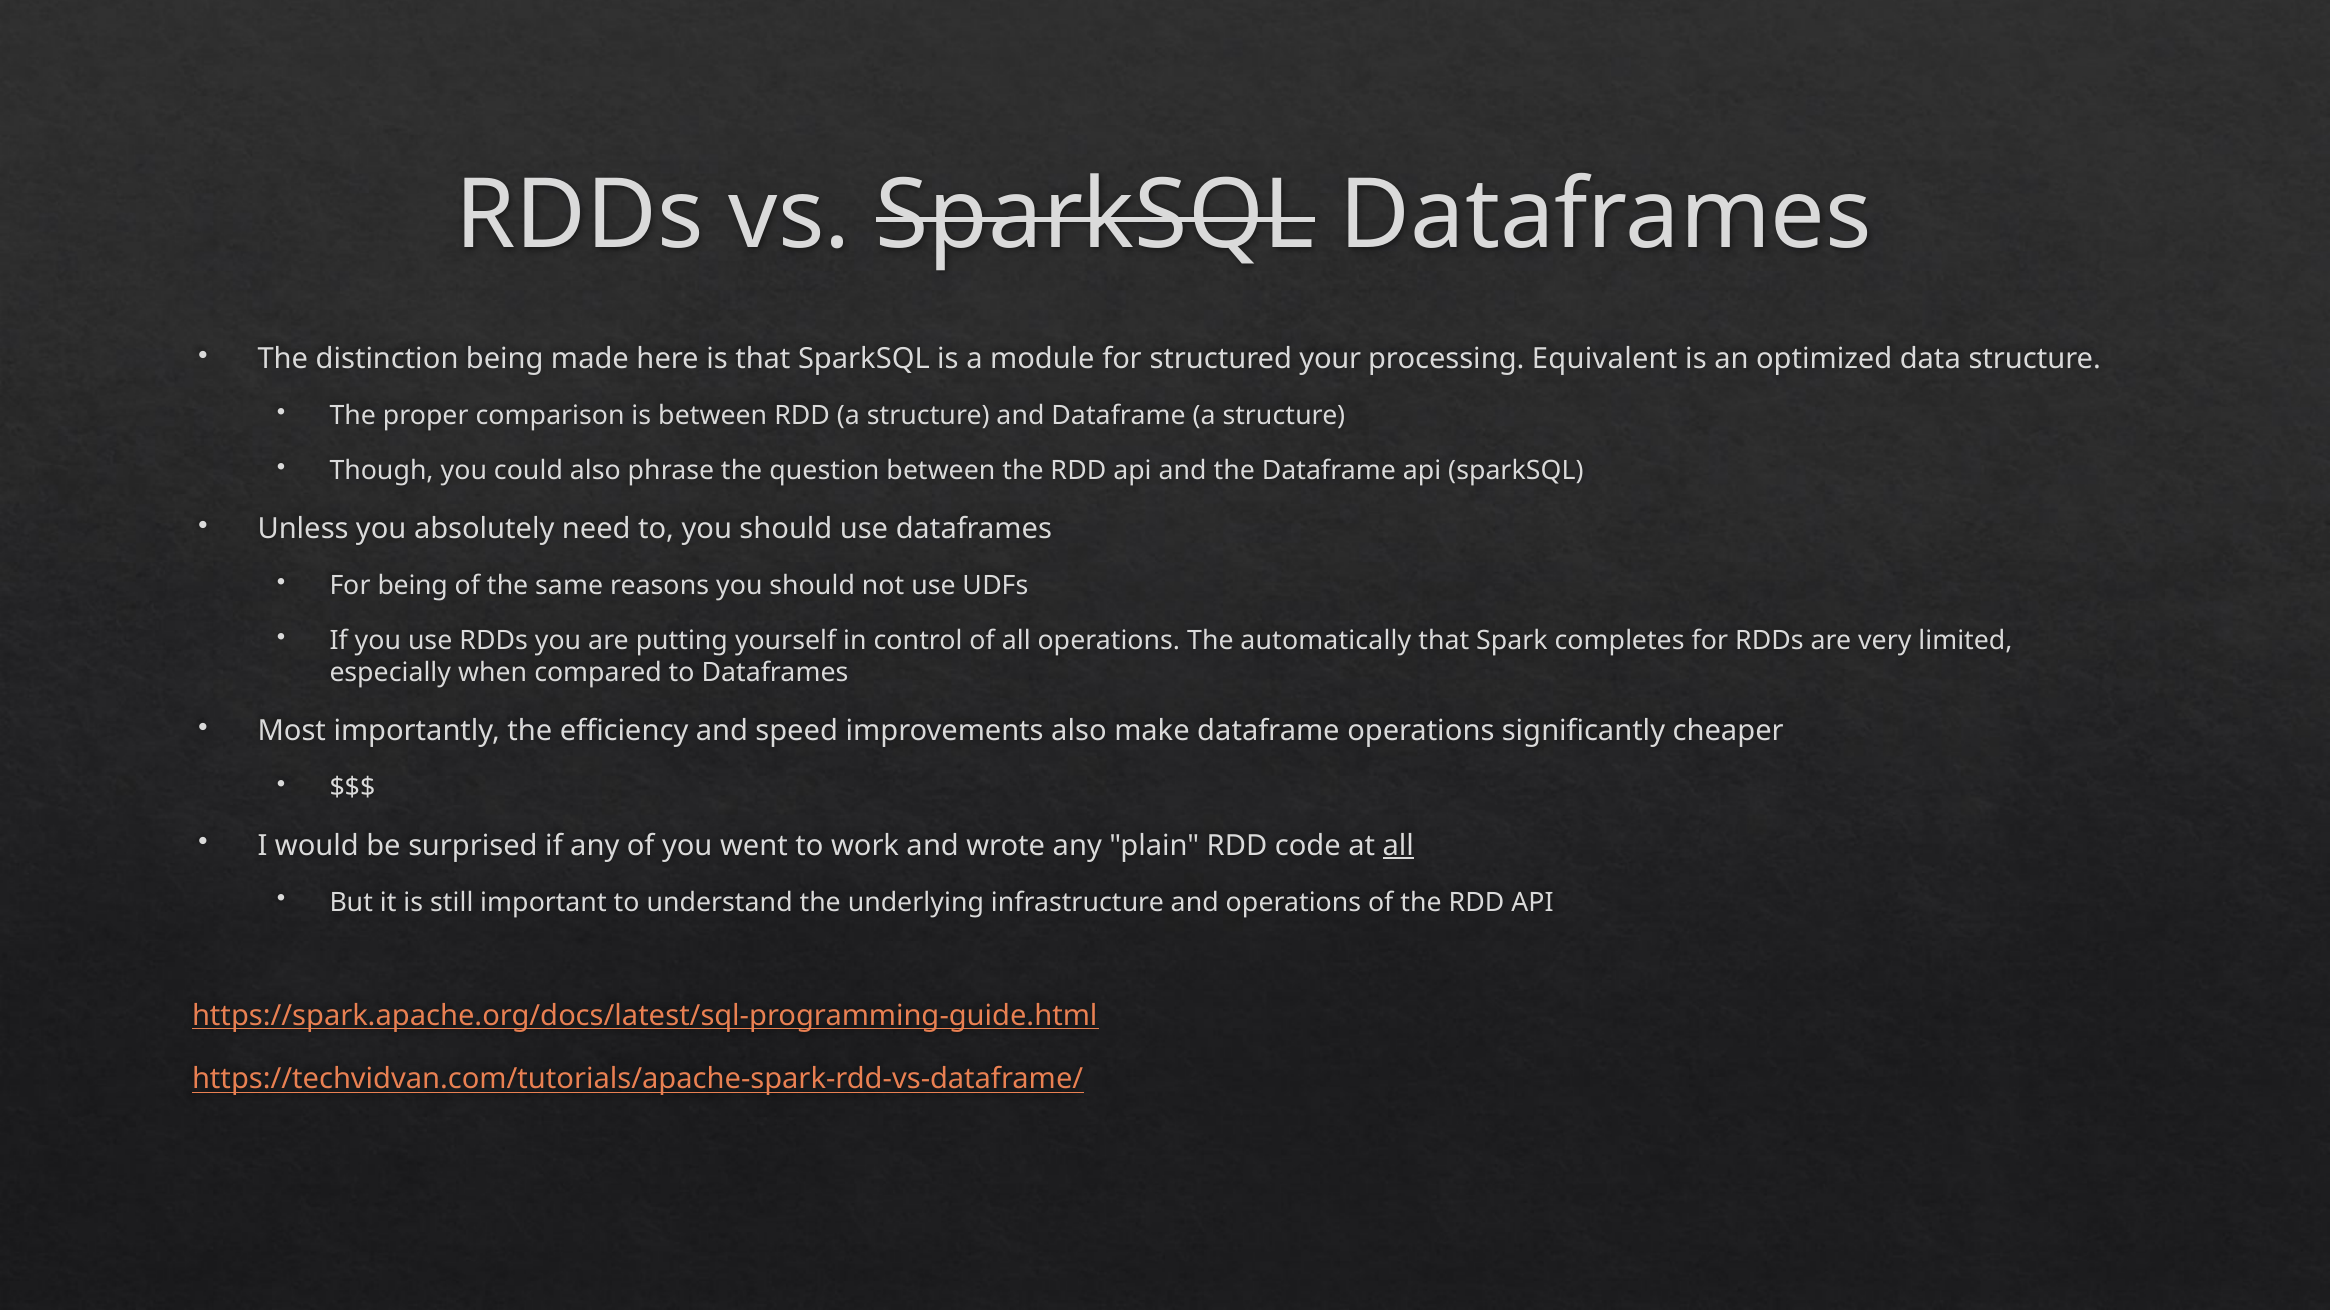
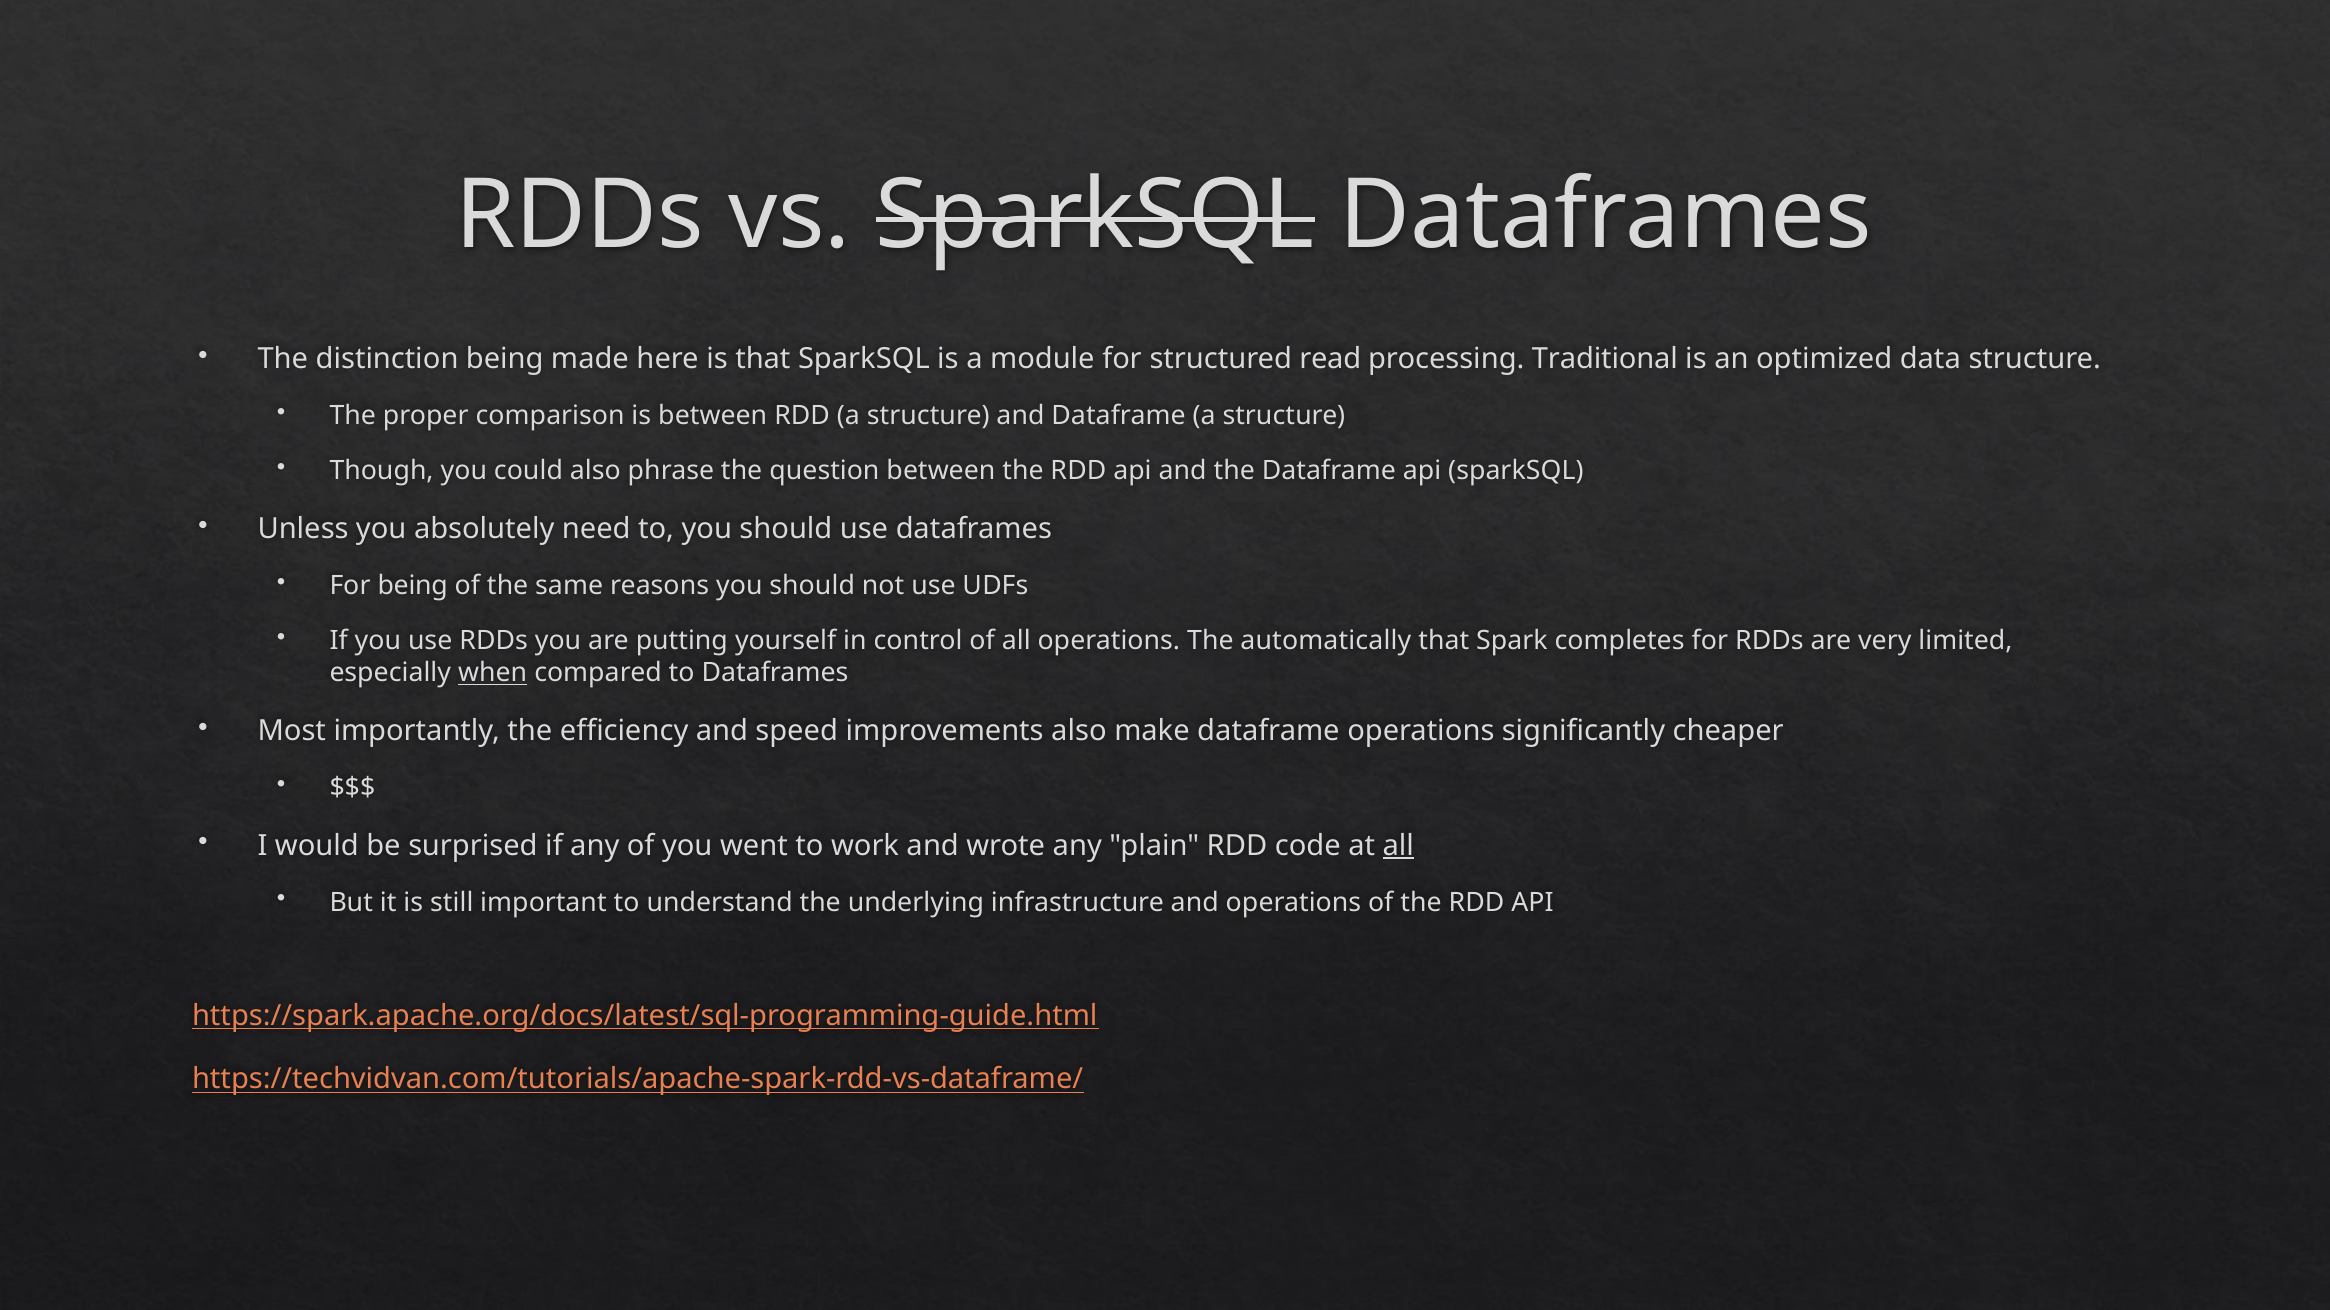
your: your -> read
Equivalent: Equivalent -> Traditional
when underline: none -> present
